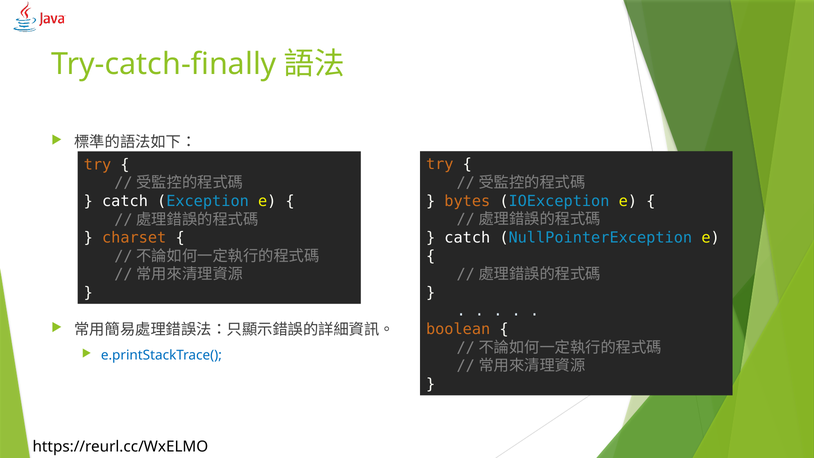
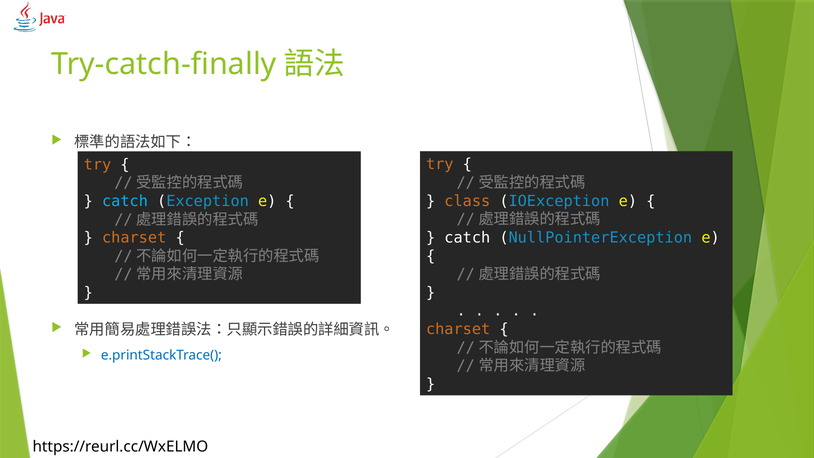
bytes: bytes -> class
catch at (125, 201) colour: white -> light blue
boolean at (458, 329): boolean -> charset
